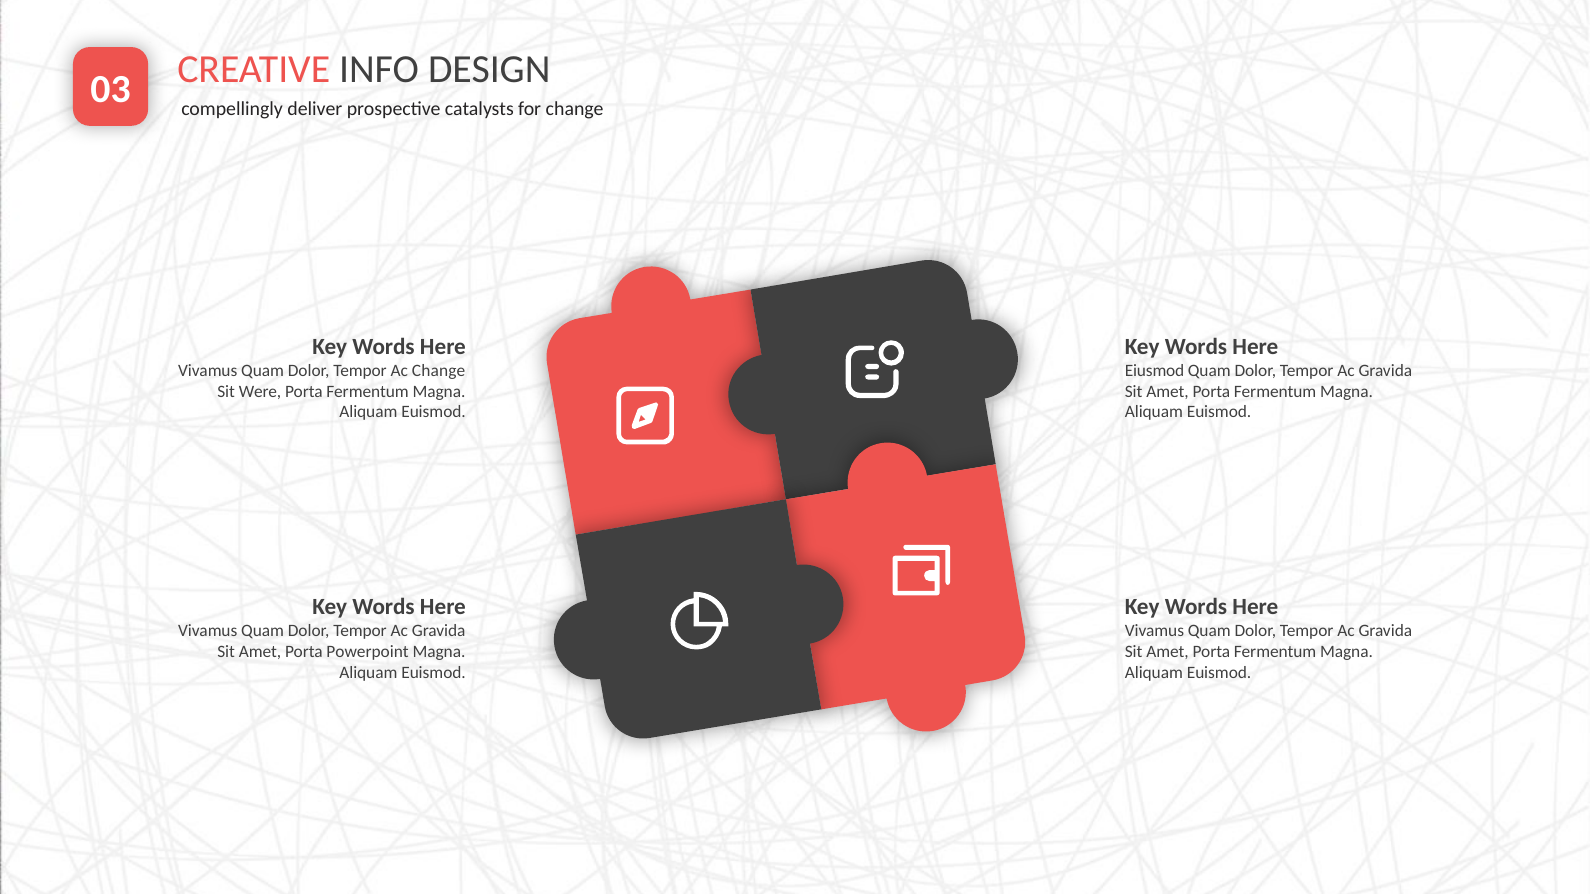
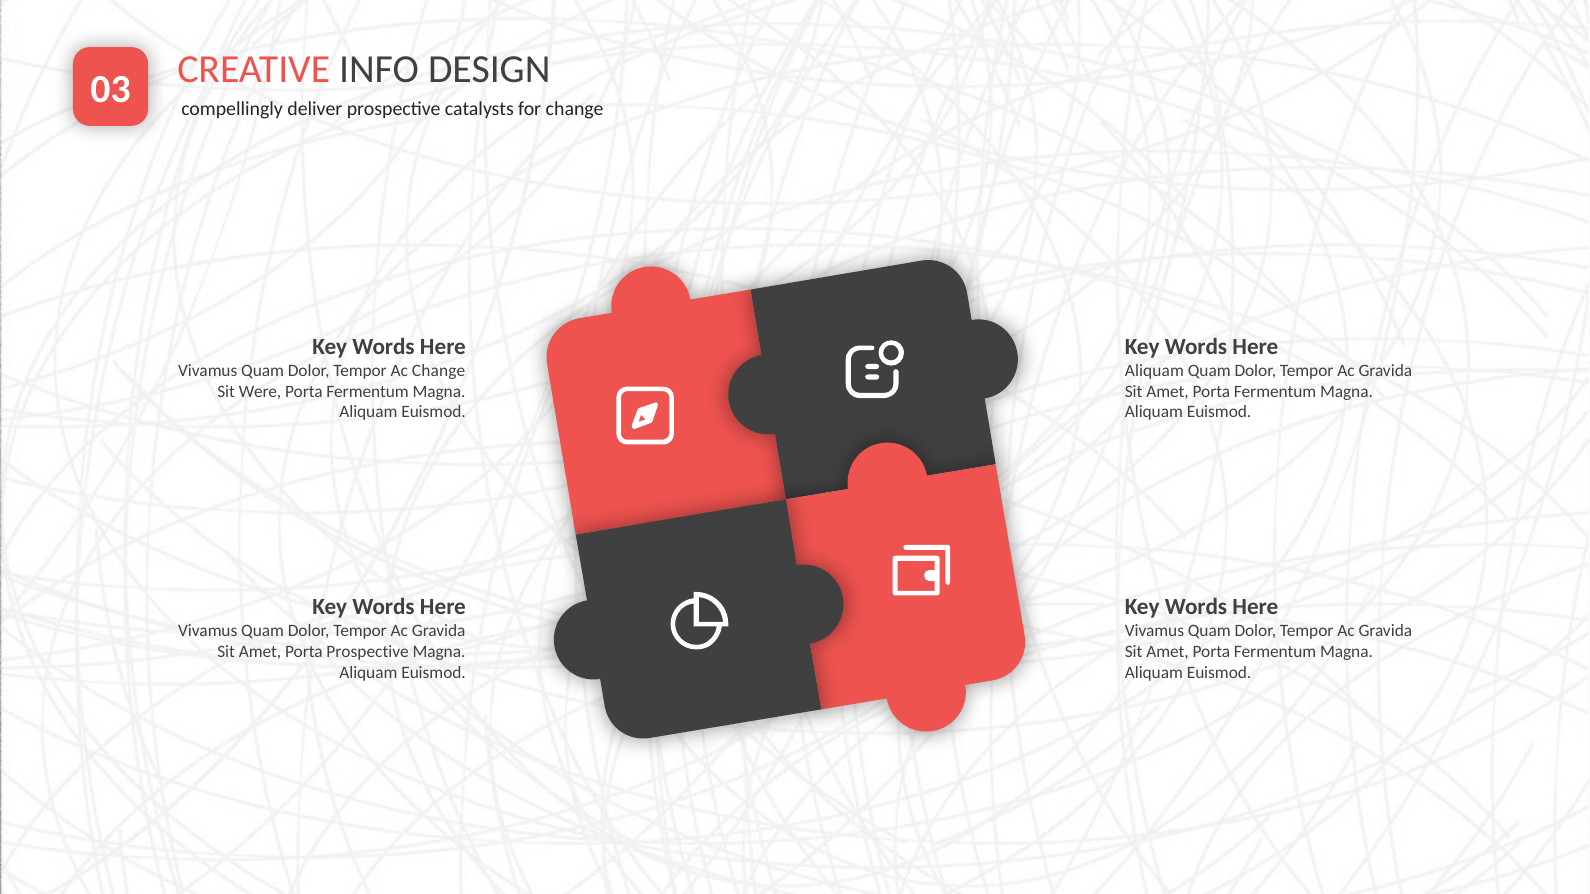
Eiusmod at (1155, 371): Eiusmod -> Aliquam
Porta Powerpoint: Powerpoint -> Prospective
